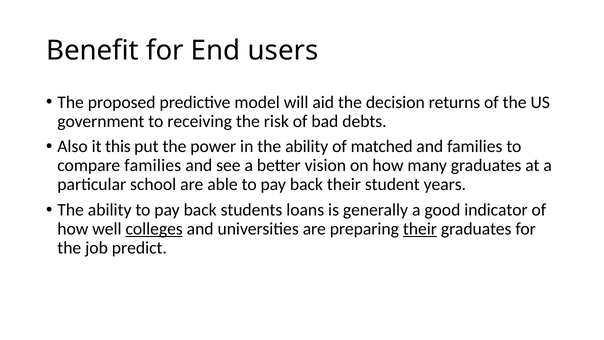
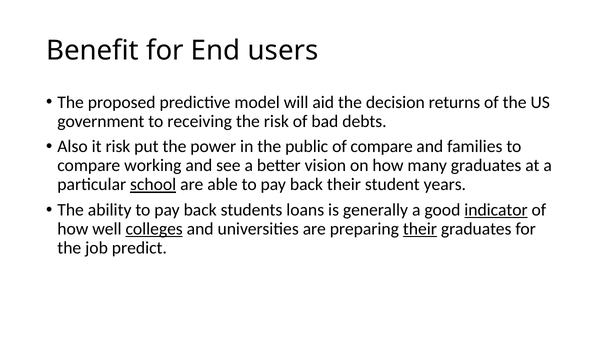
it this: this -> risk
in the ability: ability -> public
of matched: matched -> compare
compare families: families -> working
school underline: none -> present
indicator underline: none -> present
